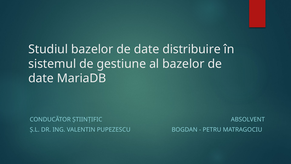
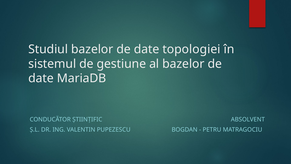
distribuire: distribuire -> topologiei
